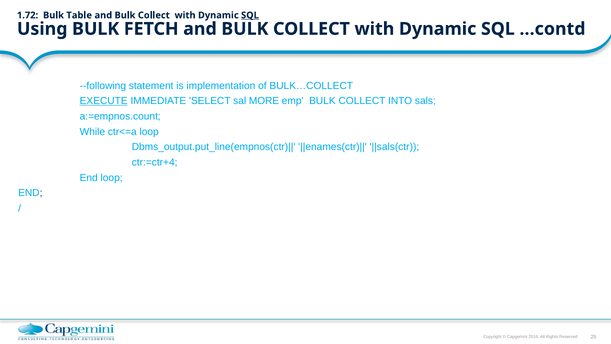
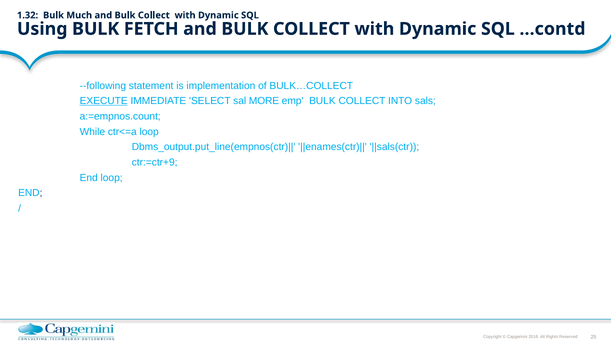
1.72: 1.72 -> 1.32
Table: Table -> Much
SQL at (250, 15) underline: present -> none
ctr:=ctr+4: ctr:=ctr+4 -> ctr:=ctr+9
